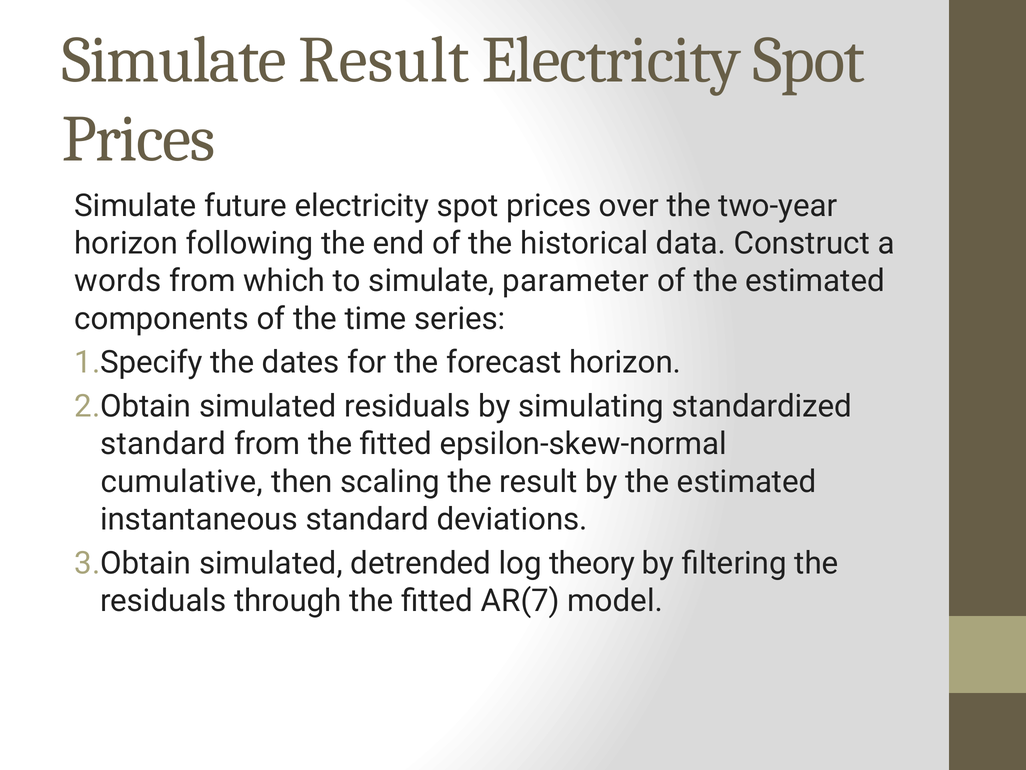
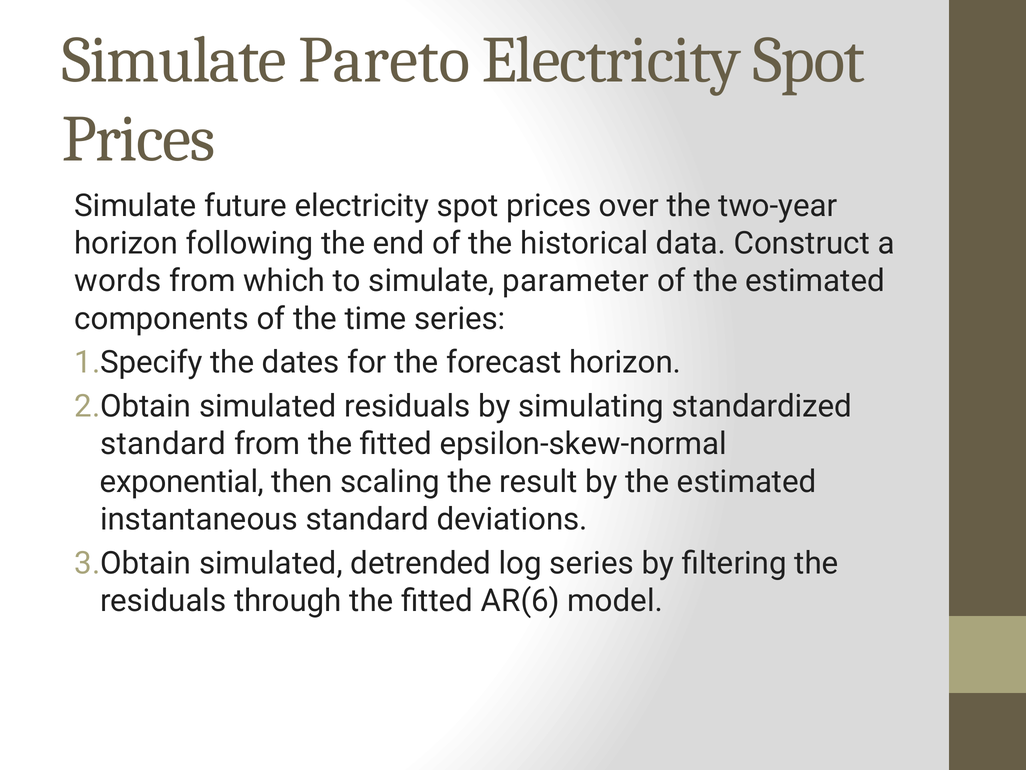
Simulate Result: Result -> Pareto
cumulative: cumulative -> exponential
log theory: theory -> series
AR(7: AR(7 -> AR(6
